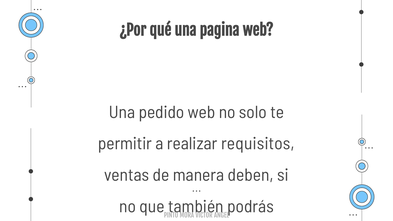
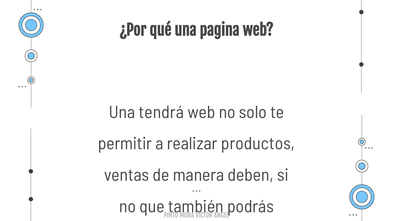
pedido: pedido -> tendrá
requisitos: requisitos -> productos
